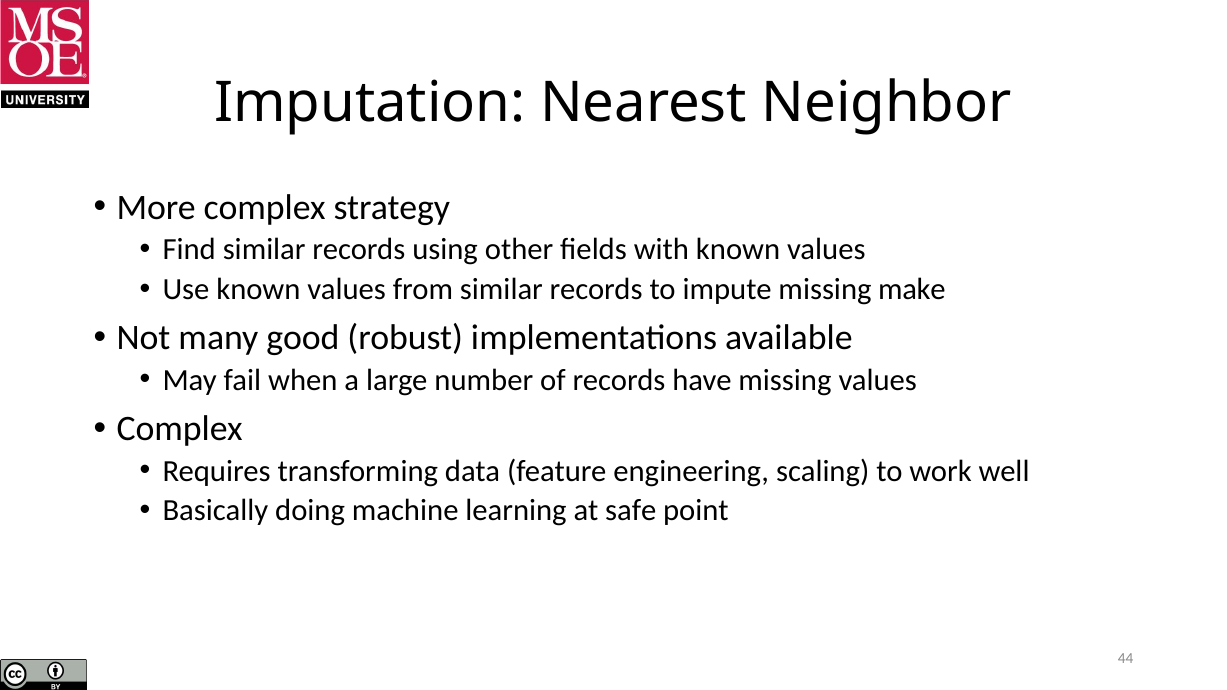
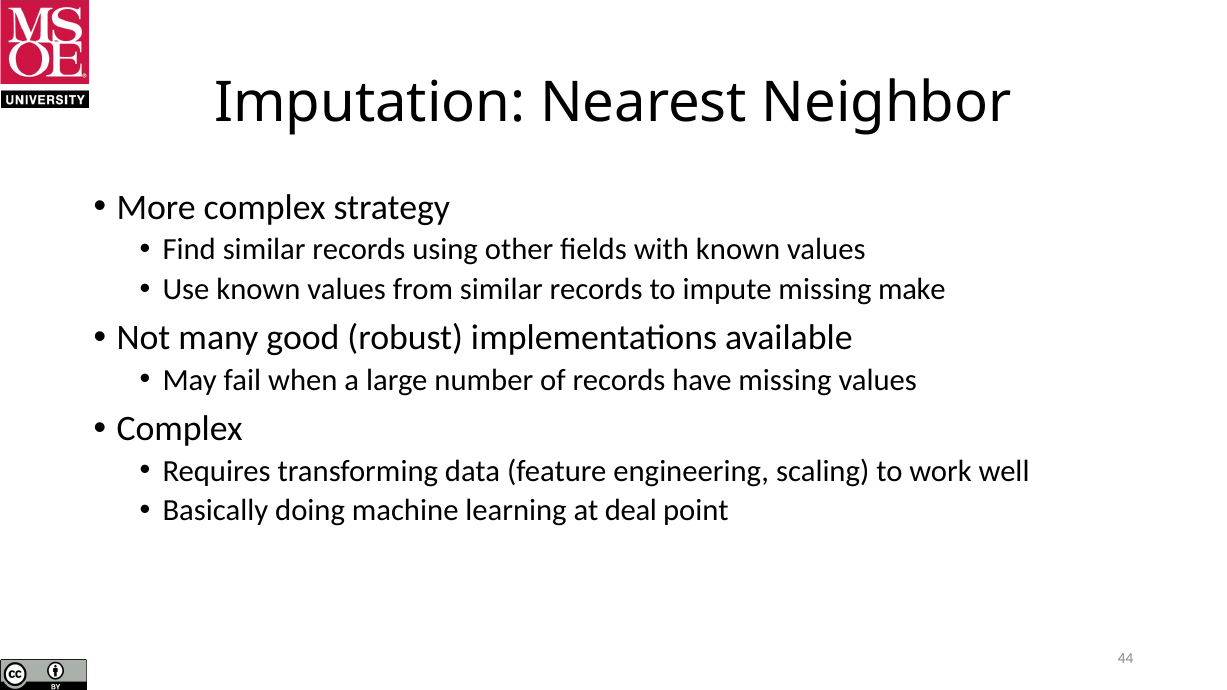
safe: safe -> deal
